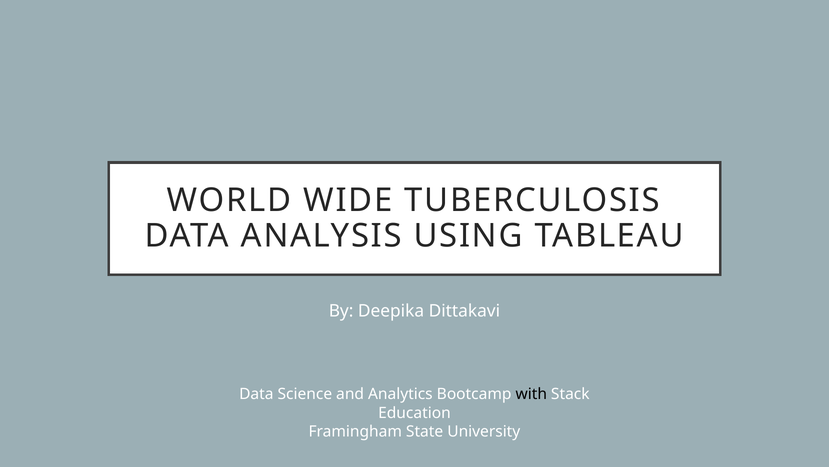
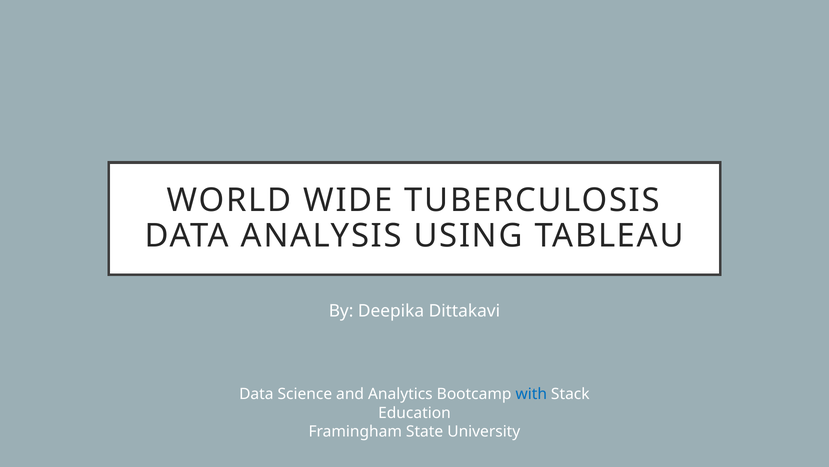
with colour: black -> blue
